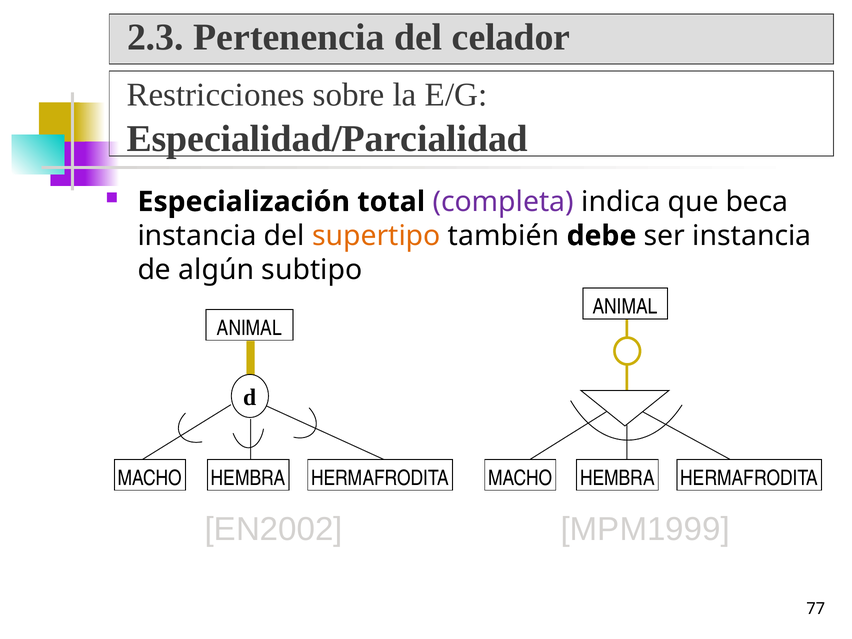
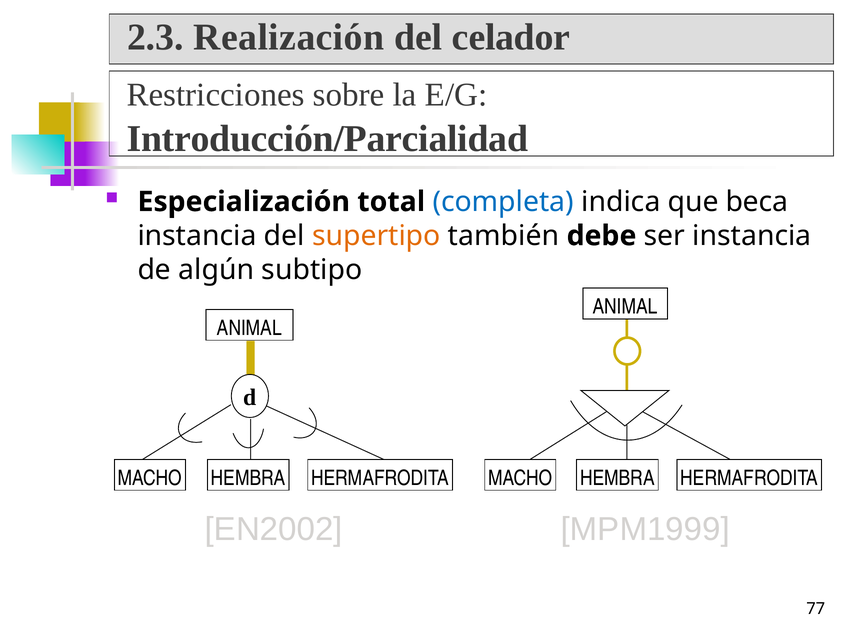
Pertenencia: Pertenencia -> Realización
Especialidad/Parcialidad: Especialidad/Parcialidad -> Introducción/Parcialidad
completa colour: purple -> blue
